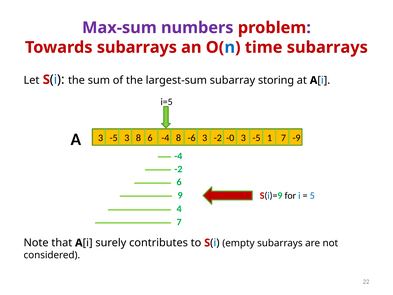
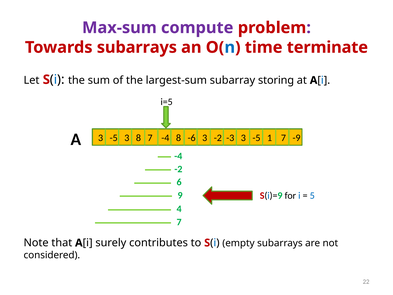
numbers: numbers -> compute
time subarrays: subarrays -> terminate
8 6: 6 -> 7
-0: -0 -> -3
